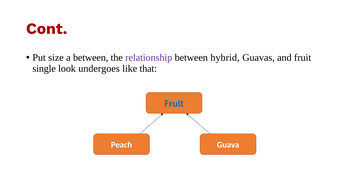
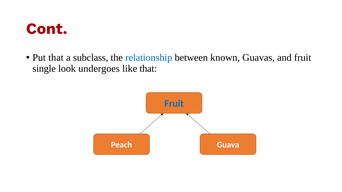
Put size: size -> that
a between: between -> subclass
relationship colour: purple -> blue
hybrid: hybrid -> known
